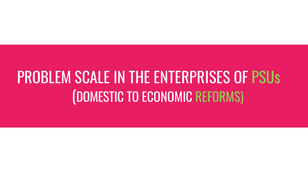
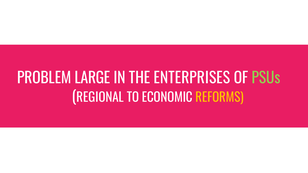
SCALE: SCALE -> LARGE
DOMESTIC: DOMESTIC -> REGIONAL
REFORMS colour: light green -> yellow
